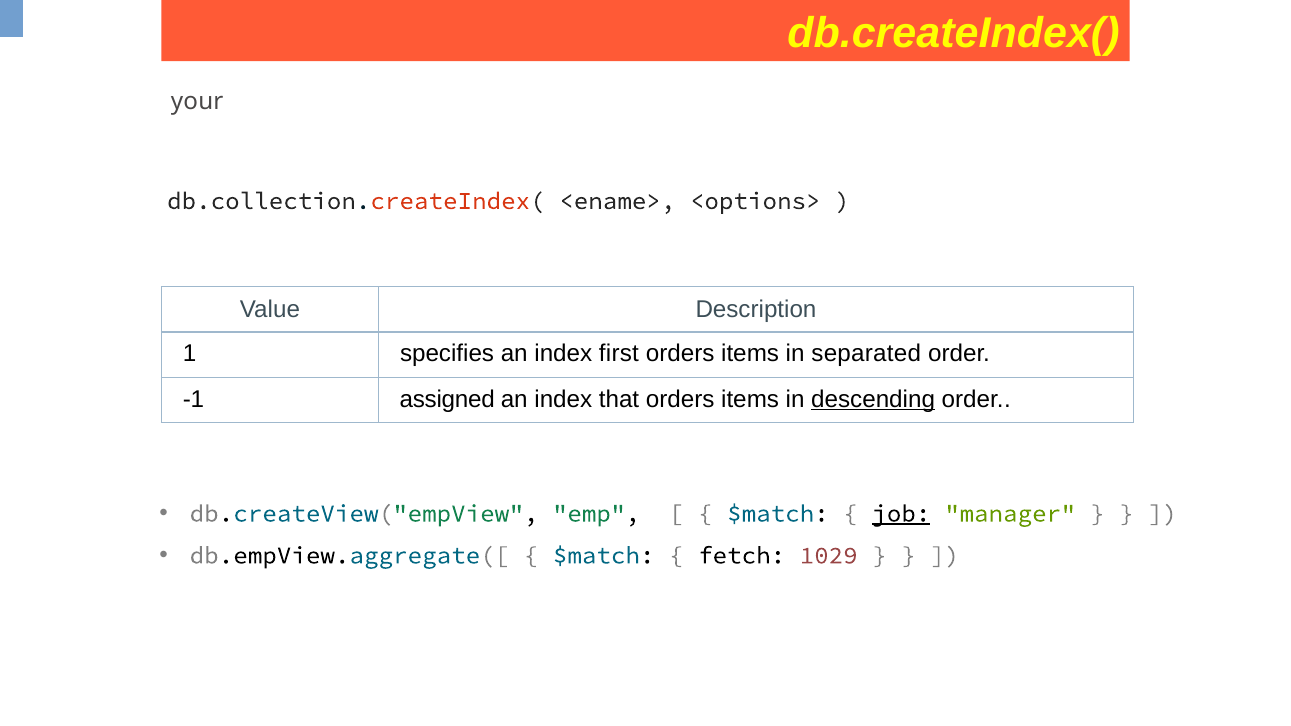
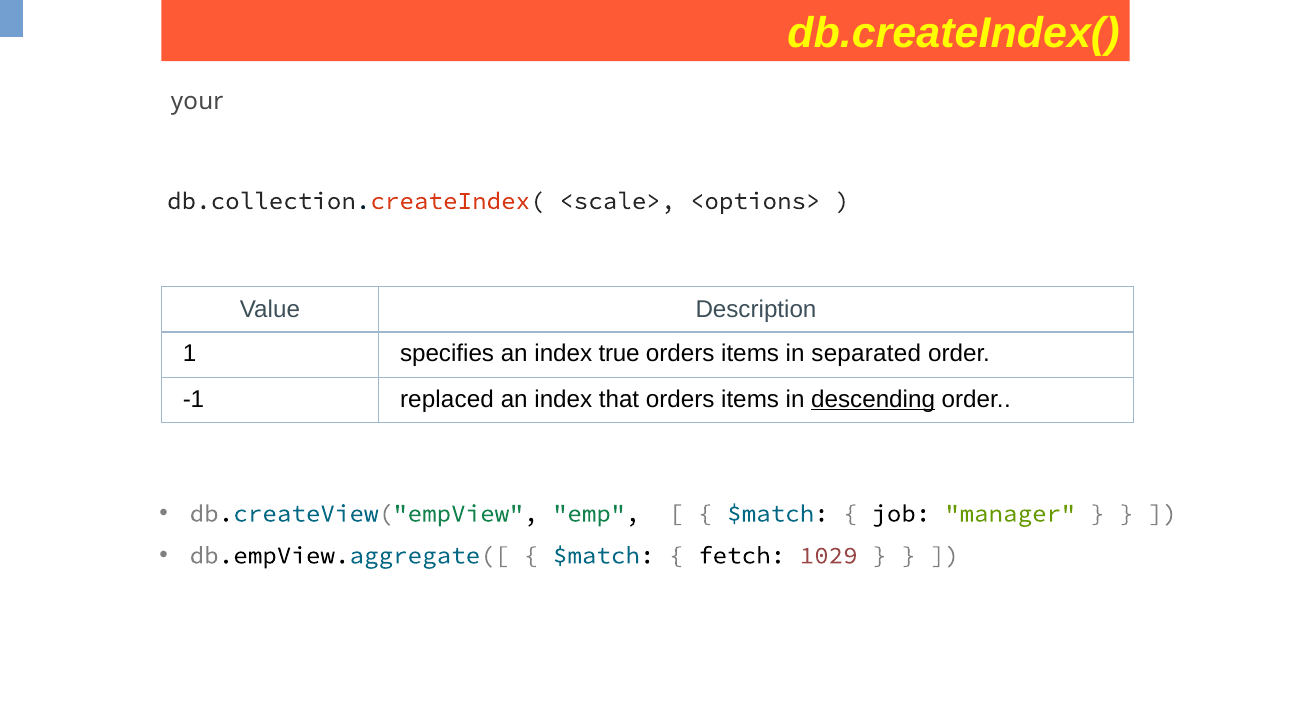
<ename>: <ename> -> <scale>
first: first -> true
assigned: assigned -> replaced
job underline: present -> none
